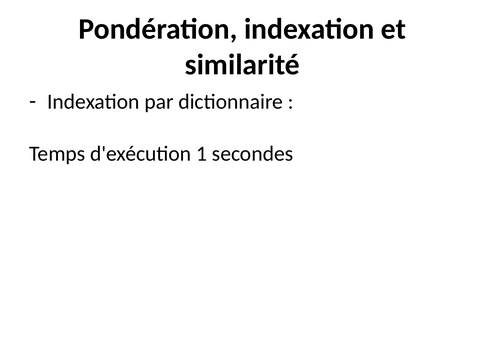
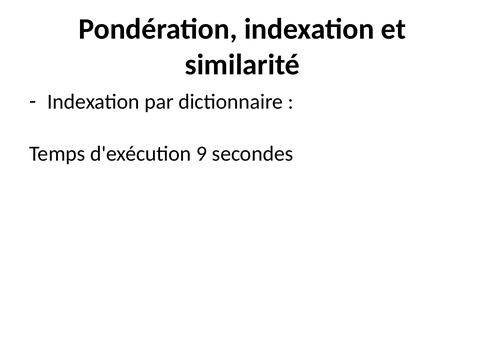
1: 1 -> 9
